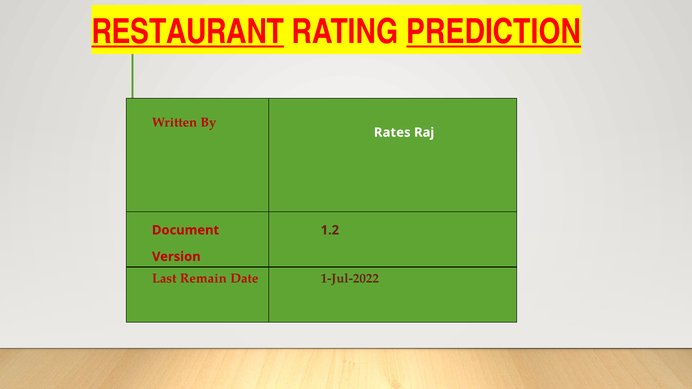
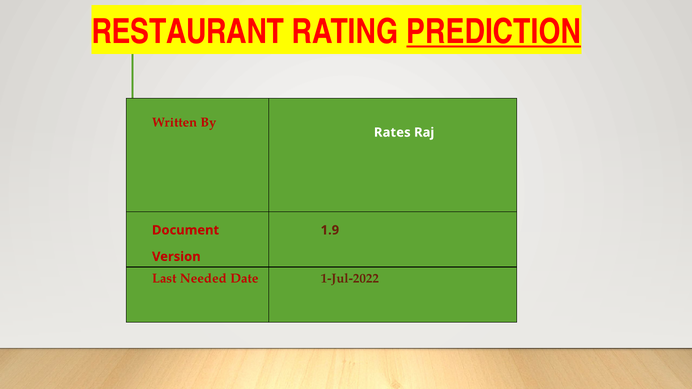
RESTAURANT underline: present -> none
1.2: 1.2 -> 1.9
Remain: Remain -> Needed
